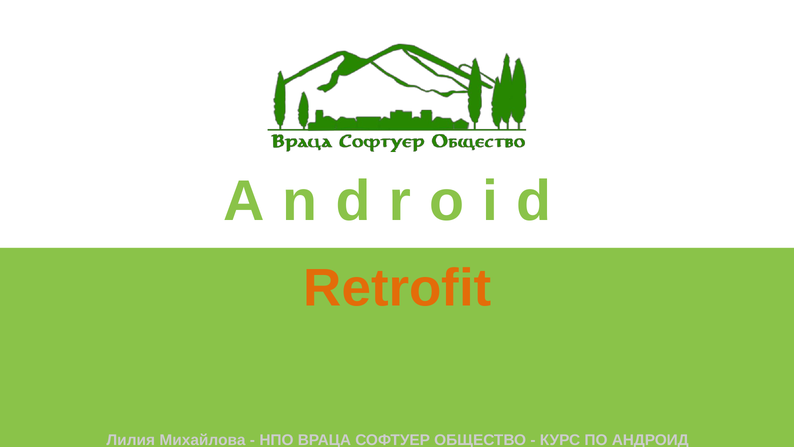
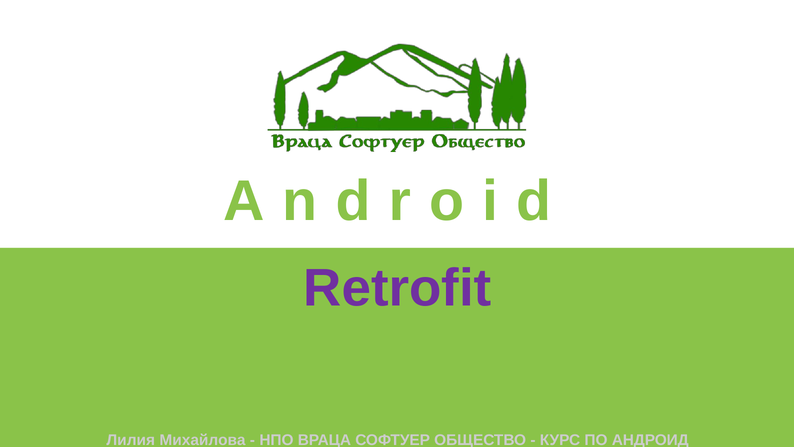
Retrofit colour: orange -> purple
